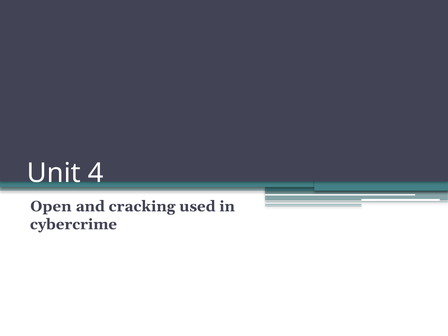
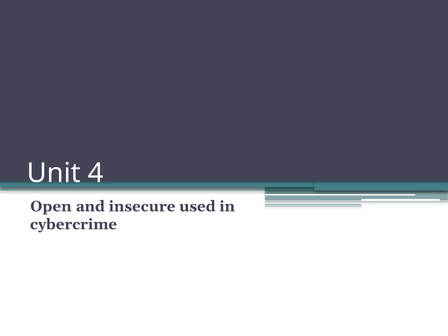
cracking: cracking -> insecure
